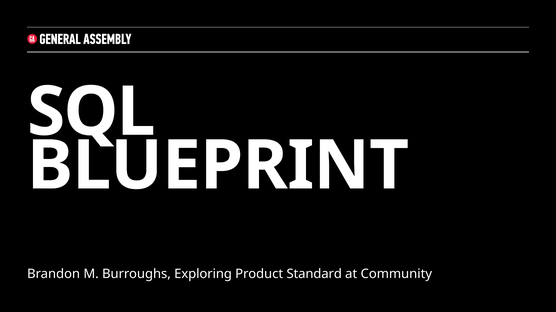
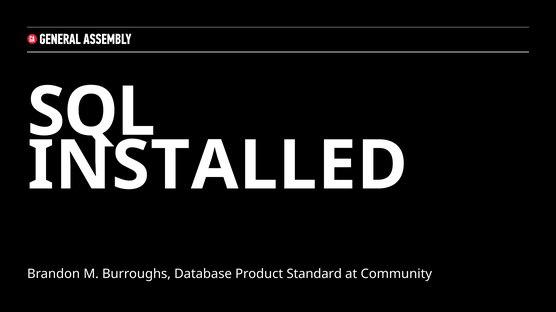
BLUEPRINT: BLUEPRINT -> INSTALLED
Exploring: Exploring -> Database
